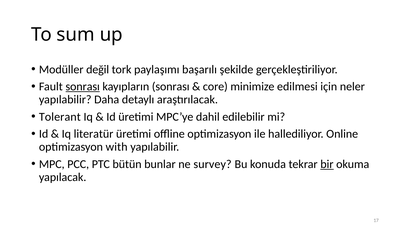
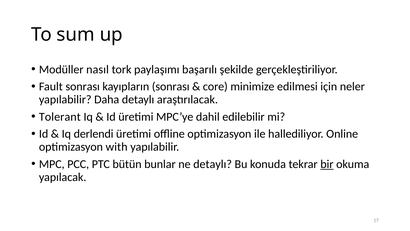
değil: değil -> nasıl
sonrası at (83, 87) underline: present -> none
literatür: literatür -> derlendi
ne survey: survey -> detaylı
